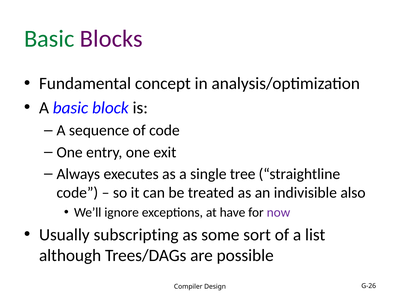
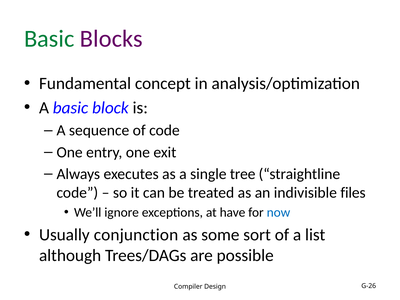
also: also -> files
now colour: purple -> blue
subscripting: subscripting -> conjunction
